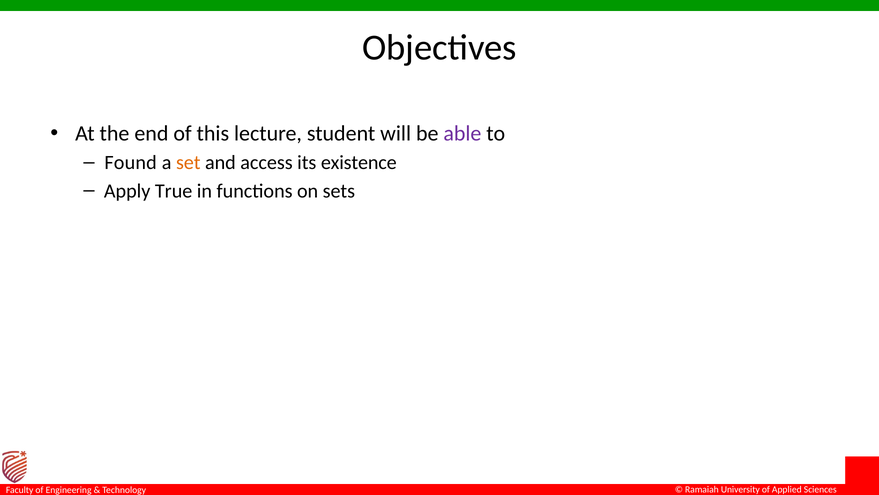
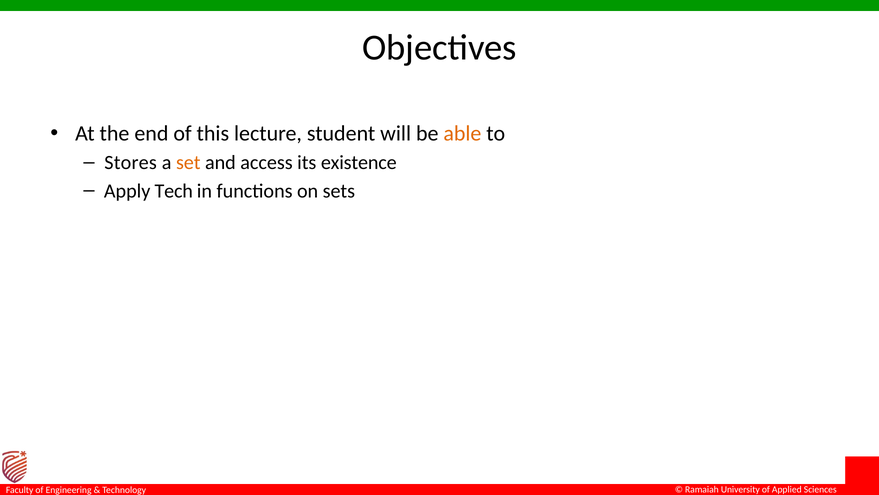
able colour: purple -> orange
Found: Found -> Stores
True: True -> Tech
